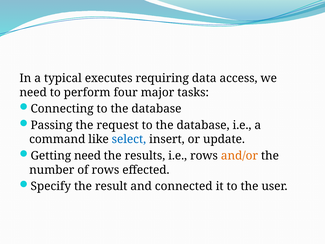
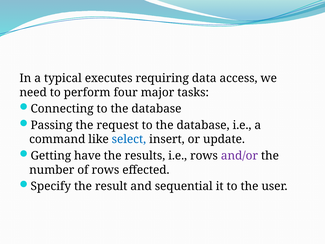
Getting need: need -> have
and/or colour: orange -> purple
connected: connected -> sequential
